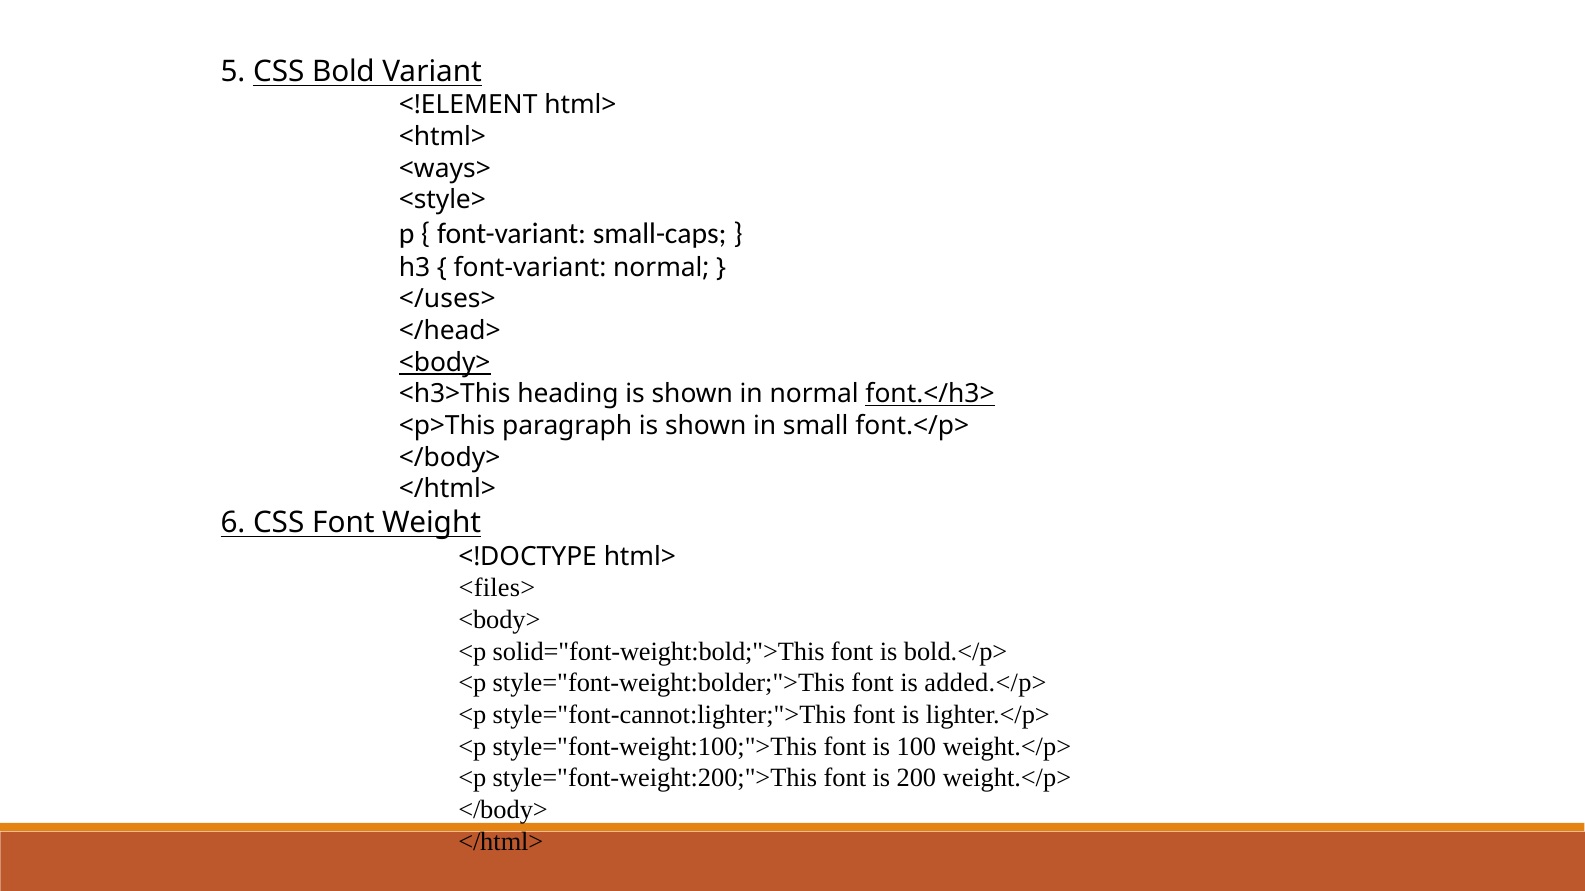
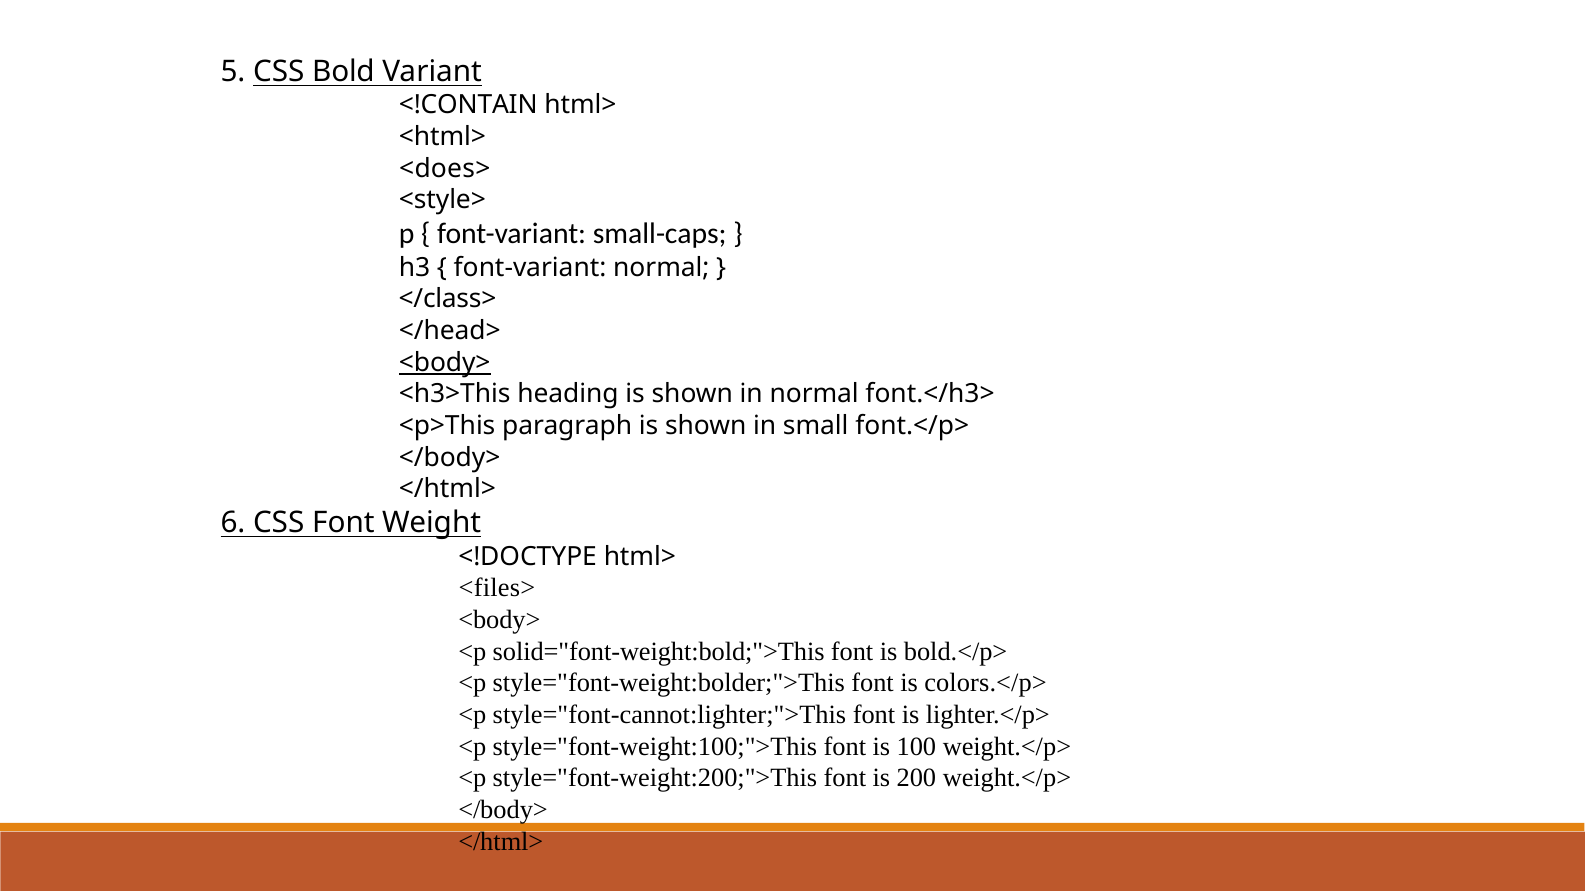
<!ELEMENT: <!ELEMENT -> <!CONTAIN
<ways>: <ways> -> <does>
</uses>: </uses> -> </class>
font.</h3> underline: present -> none
added.</p>: added.</p> -> colors.</p>
